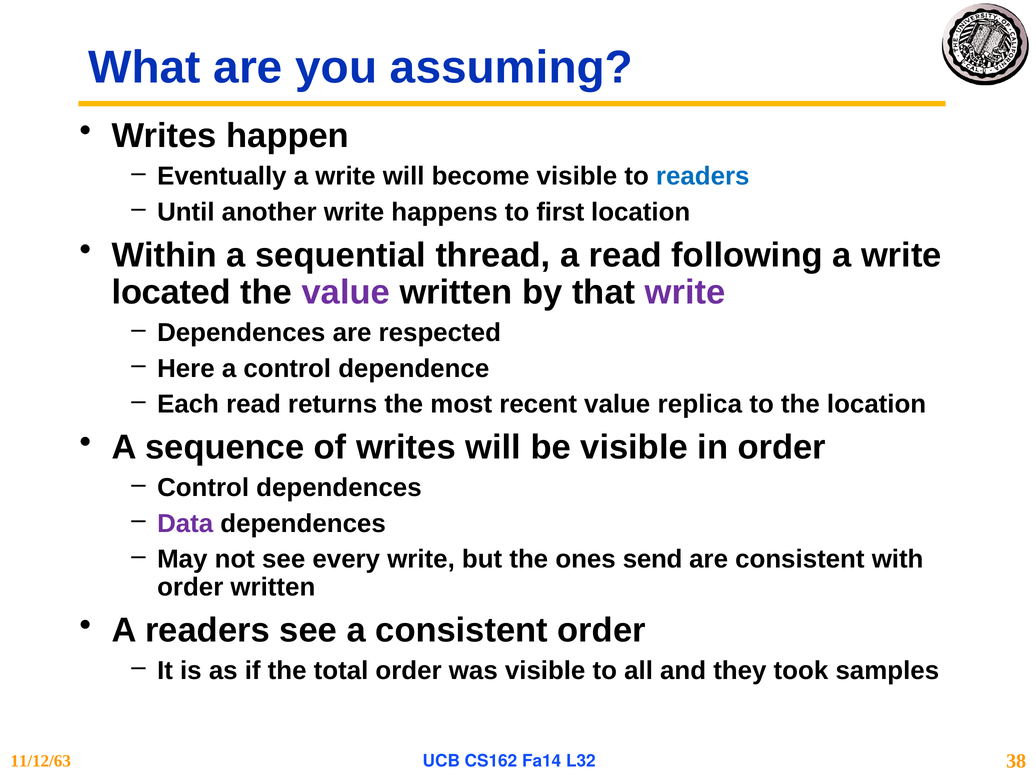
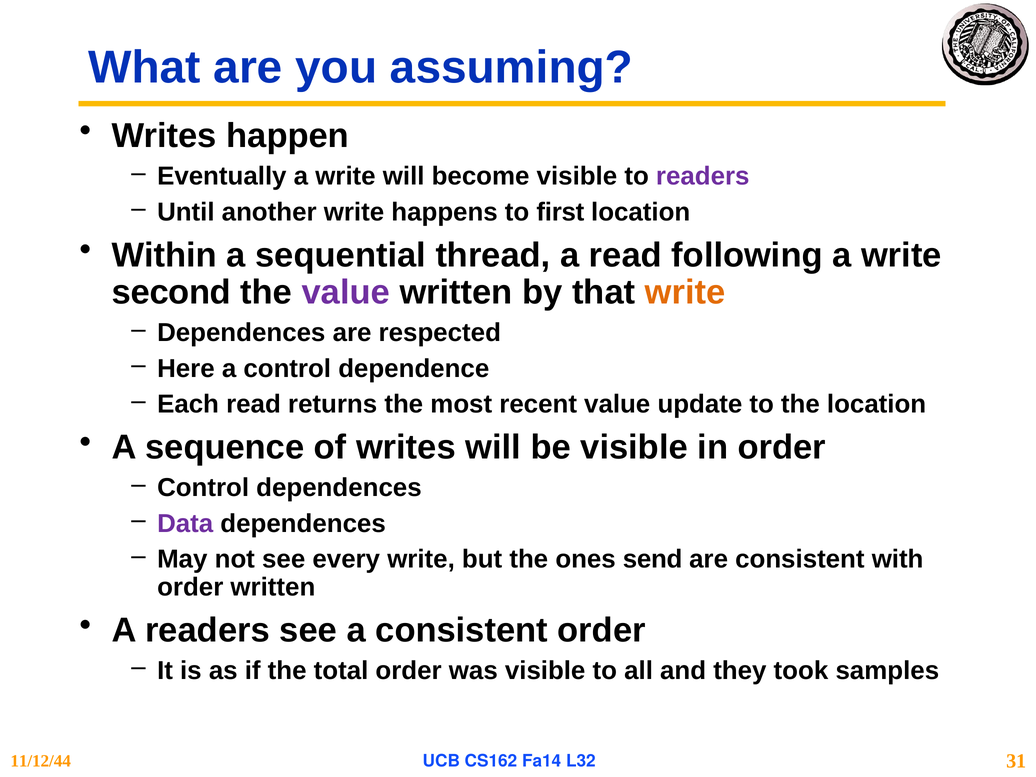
readers at (703, 176) colour: blue -> purple
located: located -> second
write at (685, 292) colour: purple -> orange
replica: replica -> update
11/12/63: 11/12/63 -> 11/12/44
38: 38 -> 31
